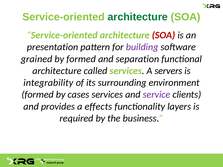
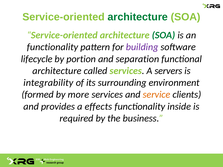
SOA at (164, 35) colour: red -> green
presentation at (53, 47): presentation -> functionality
grained: grained -> lifecycle
by formed: formed -> portion
cases: cases -> more
service colour: purple -> orange
layers: layers -> inside
